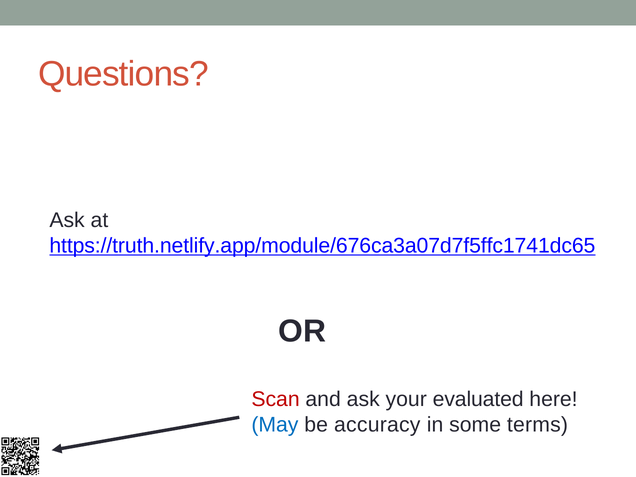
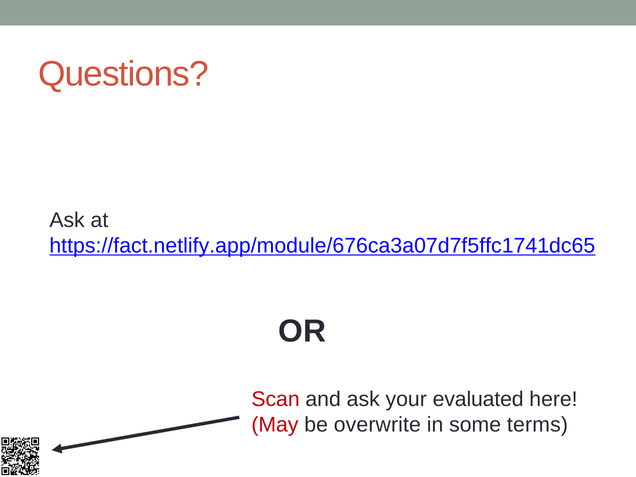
https://truth.netlify.app/module/676ca3a07d7f5ffc1741dc65: https://truth.netlify.app/module/676ca3a07d7f5ffc1741dc65 -> https://fact.netlify.app/module/676ca3a07d7f5ffc1741dc65
May colour: blue -> red
accuracy: accuracy -> overwrite
